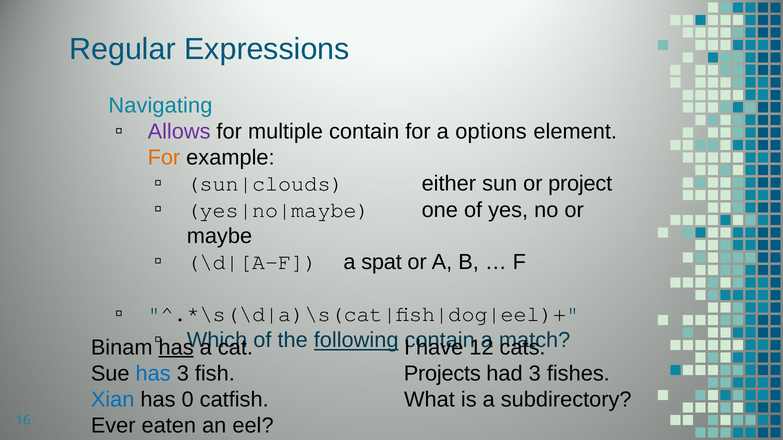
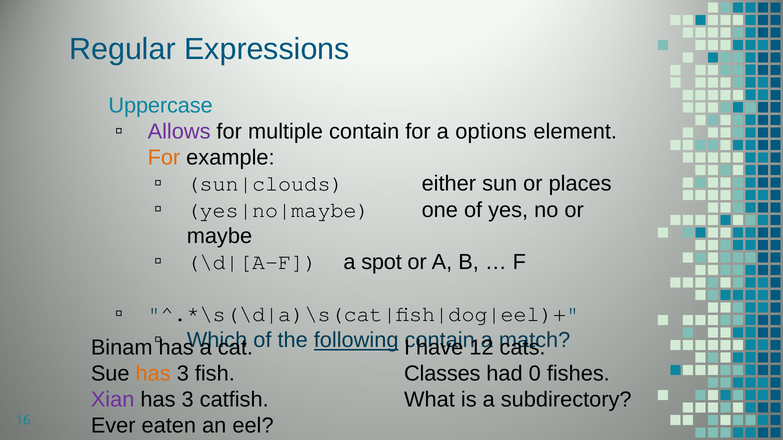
Navigating: Navigating -> Uppercase
project: project -> places
spat: spat -> spot
has at (176, 348) underline: present -> none
has at (153, 374) colour: blue -> orange
Projects: Projects -> Classes
had 3: 3 -> 0
Xian colour: blue -> purple
0 at (188, 400): 0 -> 3
